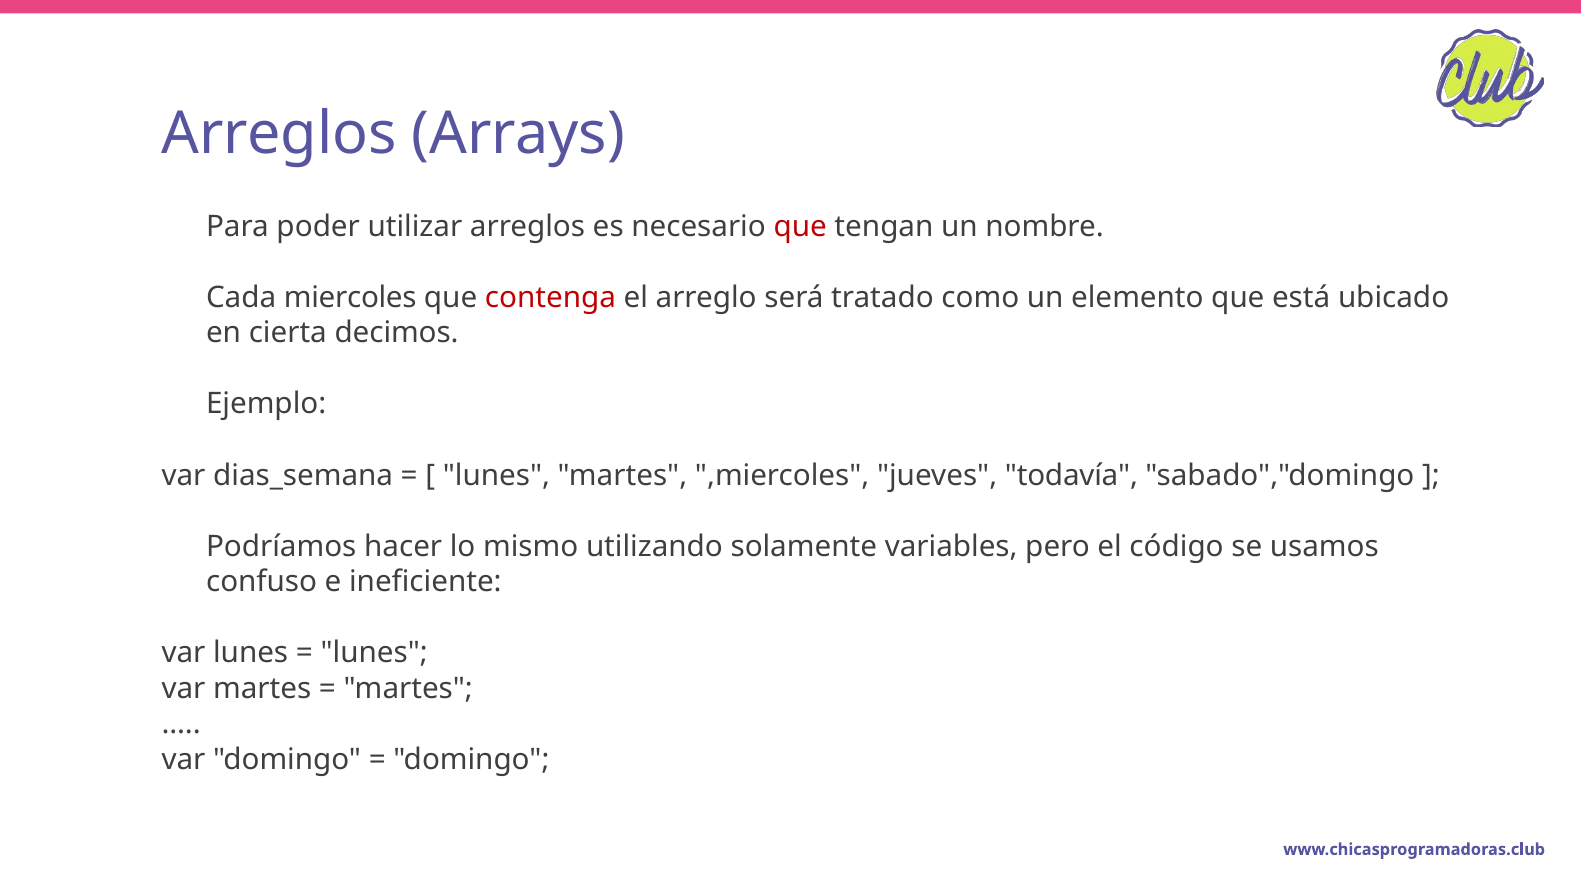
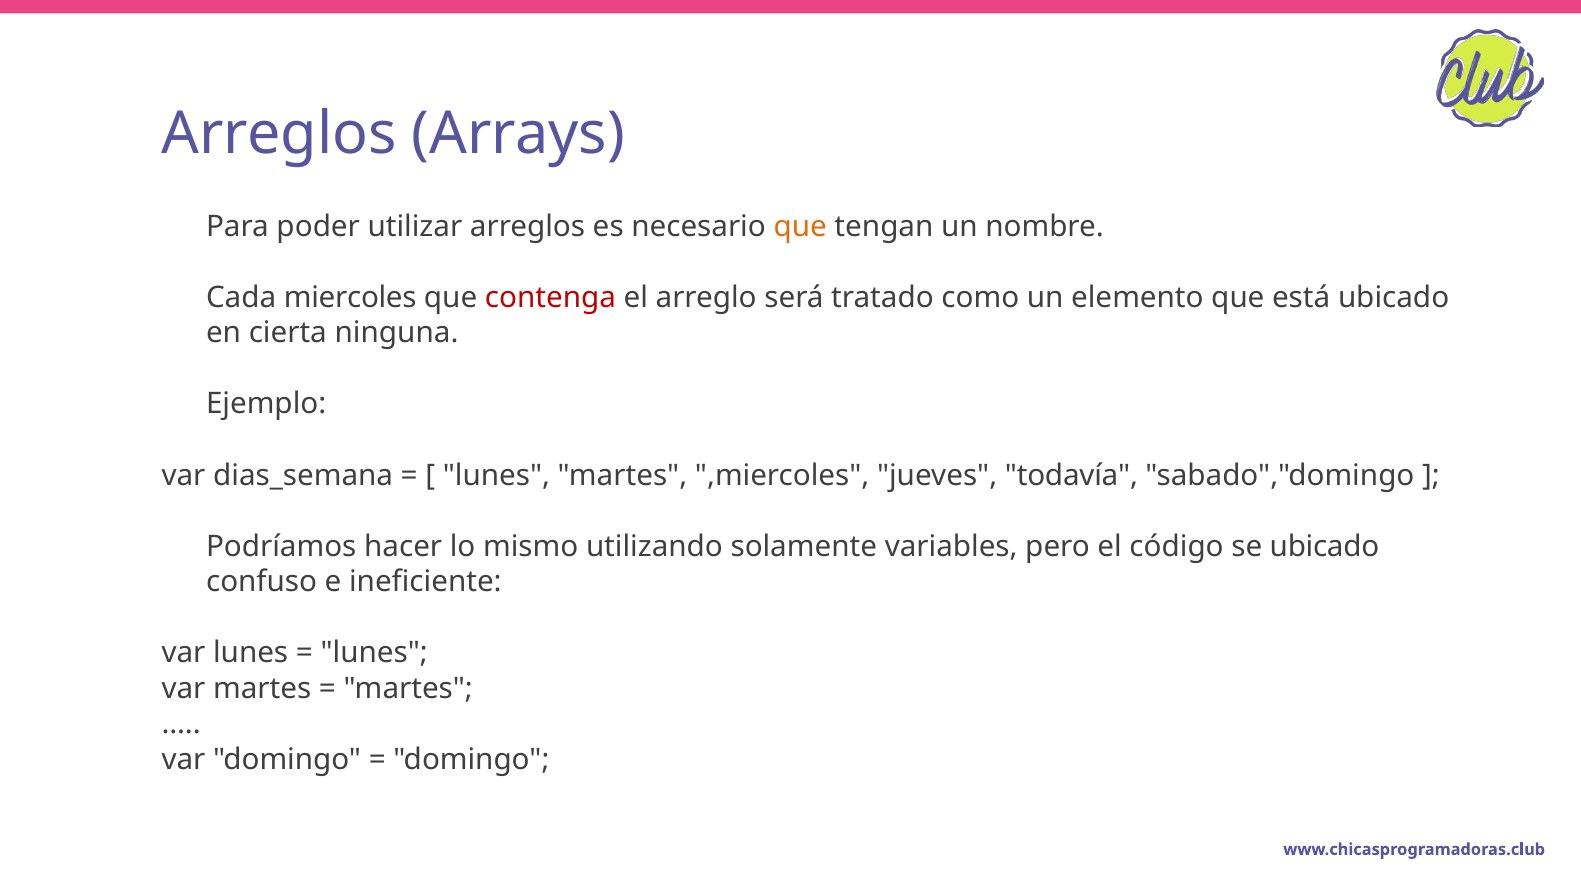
que at (800, 226) colour: red -> orange
decimos: decimos -> ninguna
se usamos: usamos -> ubicado
